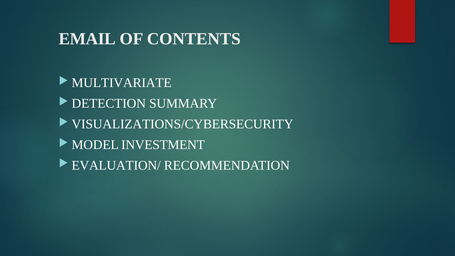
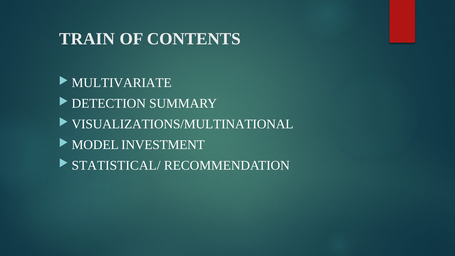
EMAIL: EMAIL -> TRAIN
VISUALIZATIONS/CYBERSECURITY: VISUALIZATIONS/CYBERSECURITY -> VISUALIZATIONS/MULTINATIONAL
EVALUATION/: EVALUATION/ -> STATISTICAL/
